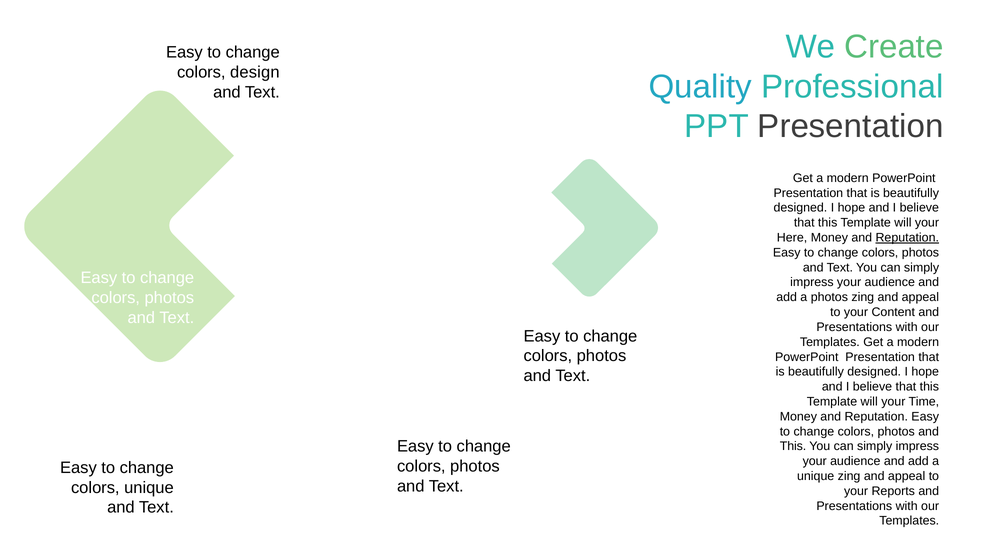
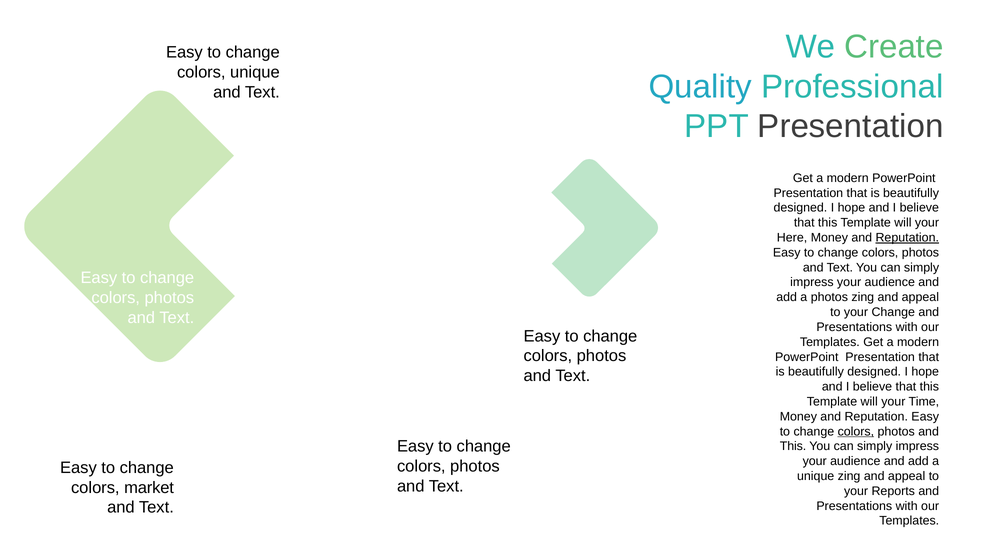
colors design: design -> unique
your Content: Content -> Change
colors at (856, 432) underline: none -> present
colors unique: unique -> market
